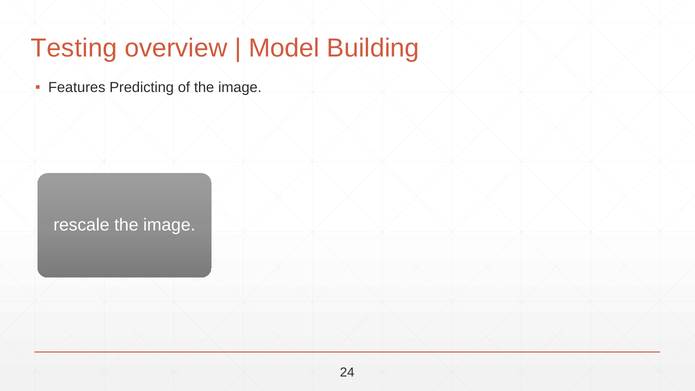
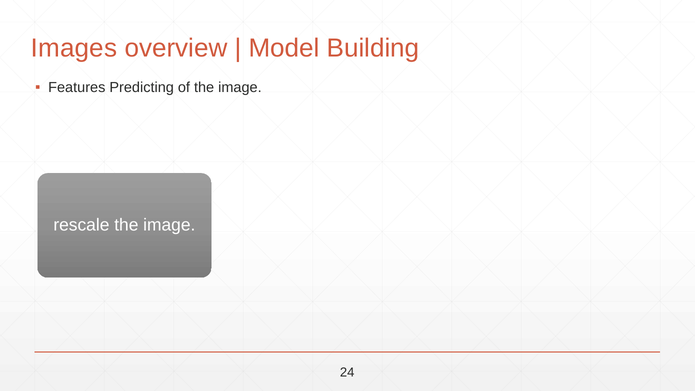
Testing: Testing -> Images
